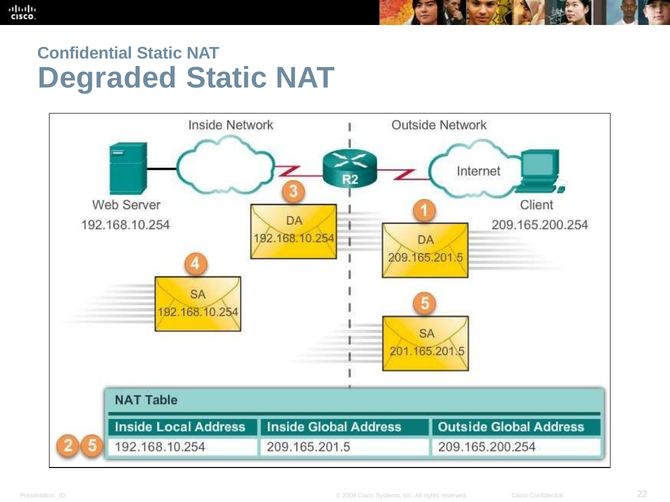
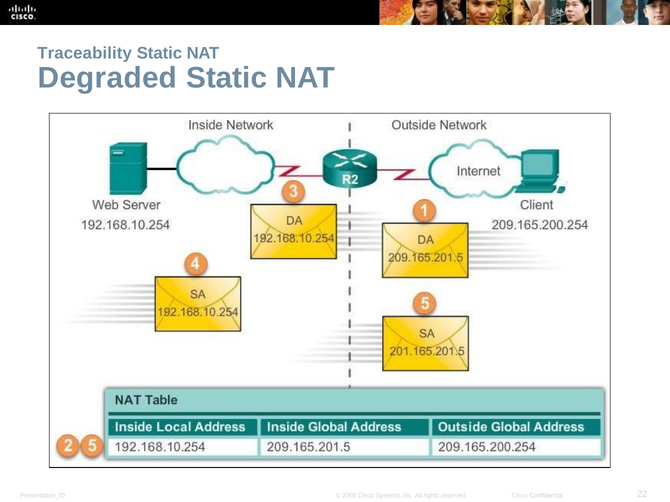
Confidential at (85, 53): Confidential -> Traceability
